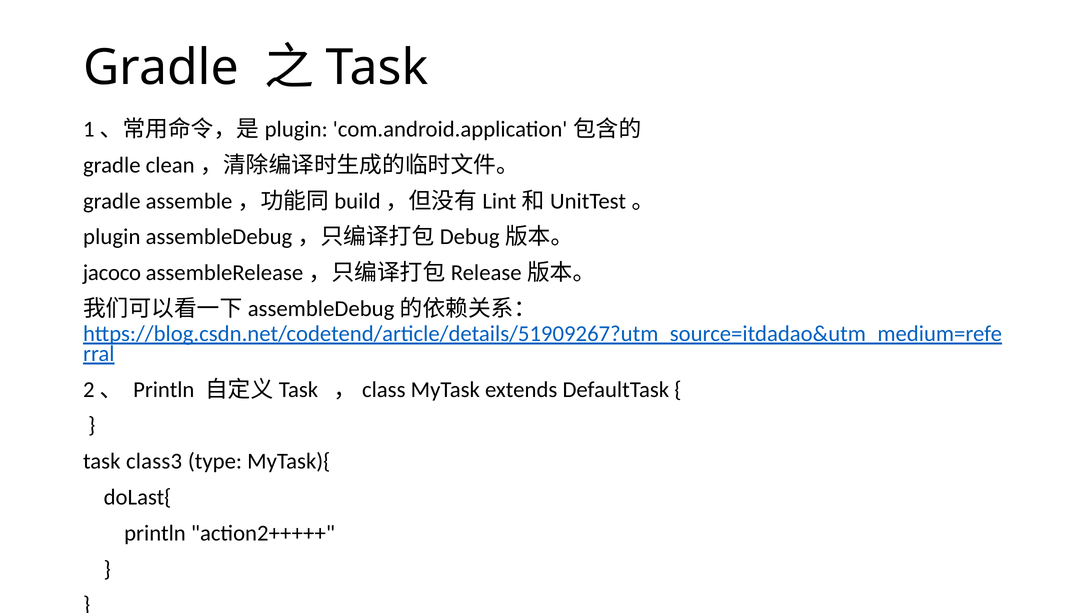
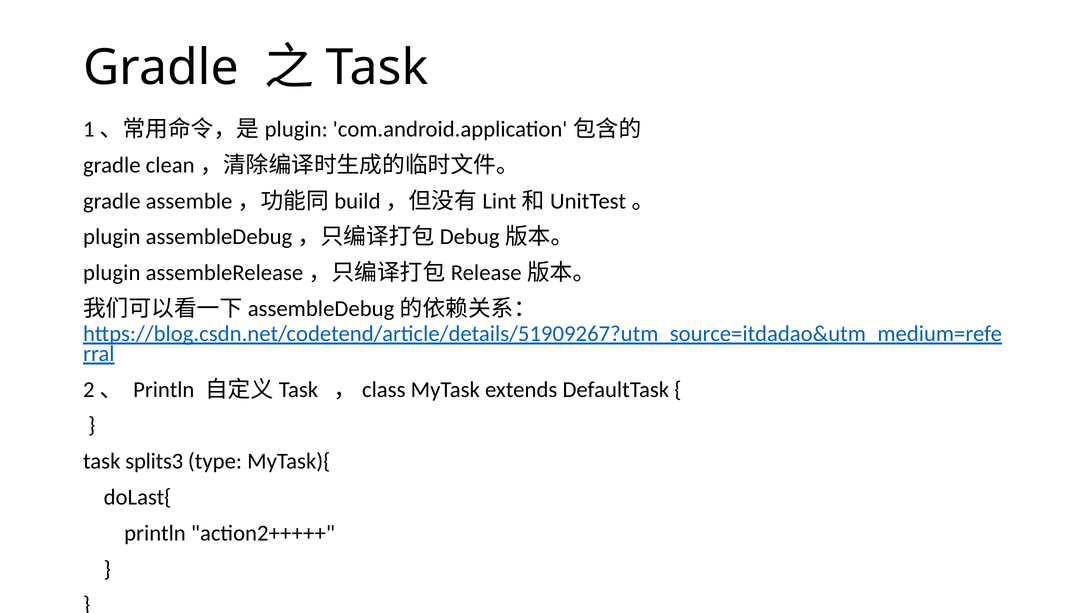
jacoco at (112, 273): jacoco -> plugin
class3: class3 -> splits3
